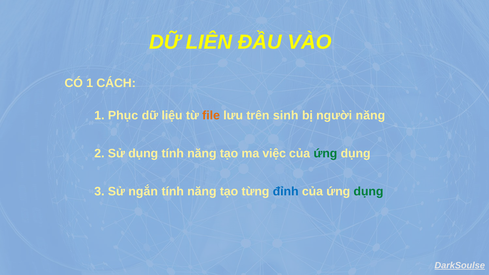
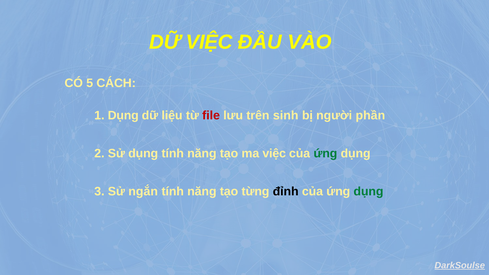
DỮ LIÊN: LIÊN -> VIỆC
CÓ 1: 1 -> 5
1 Phục: Phục -> Dụng
file colour: orange -> red
người năng: năng -> phần
đỉnh colour: blue -> black
